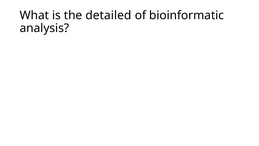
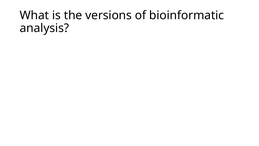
detailed: detailed -> versions
